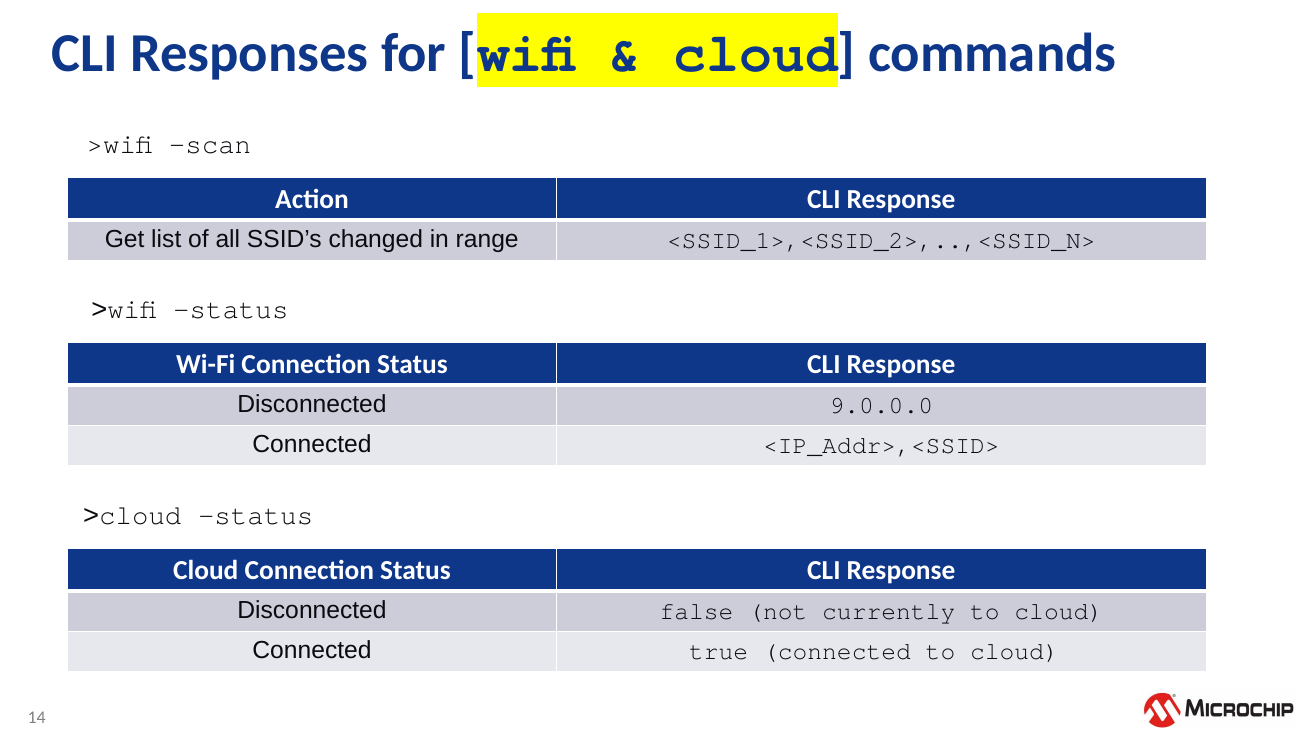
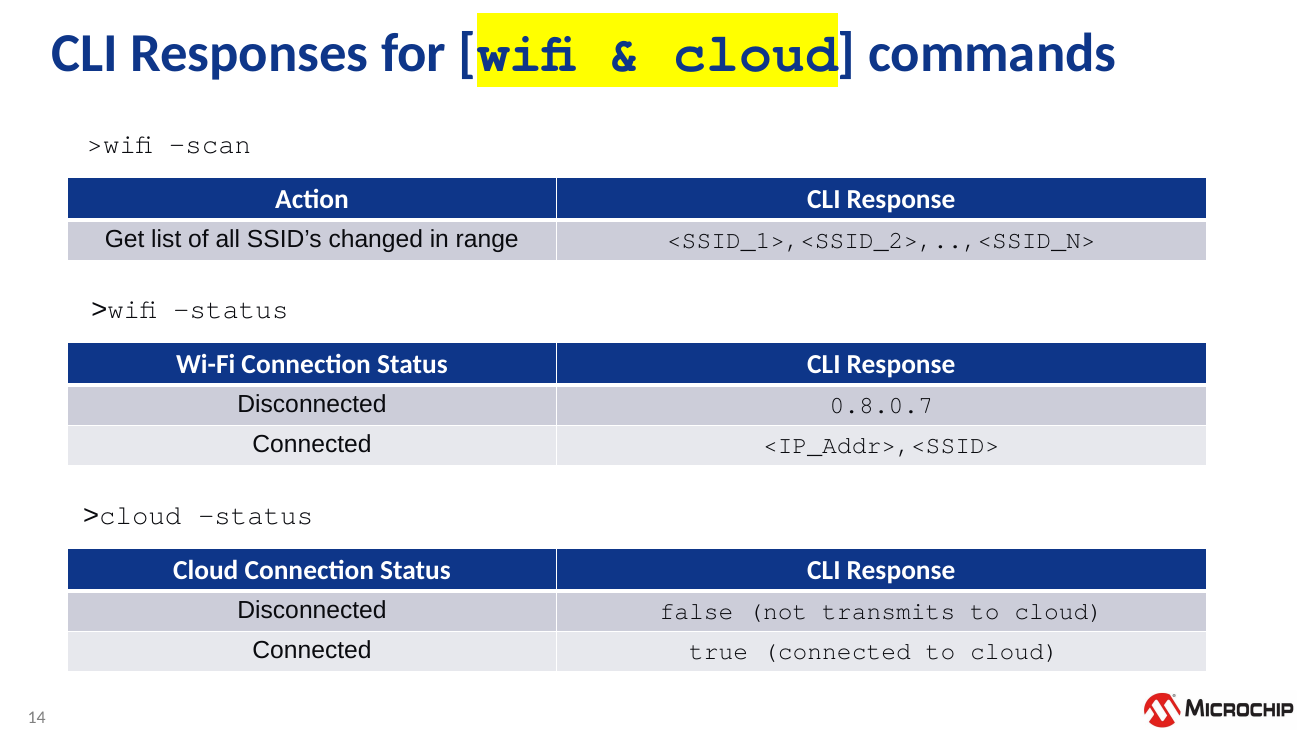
9.0.0.0: 9.0.0.0 -> 0.8.0.7
currently: currently -> transmits
